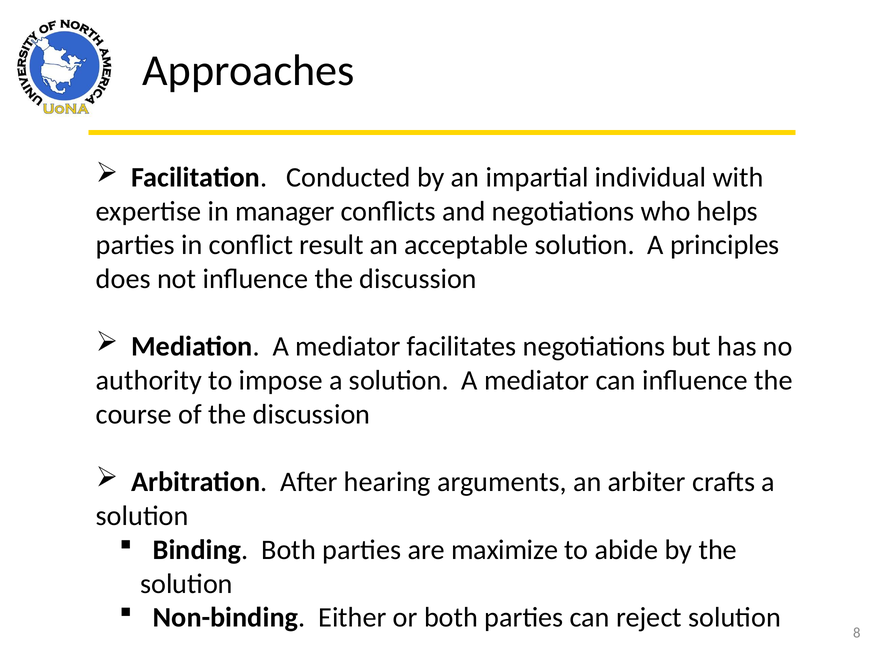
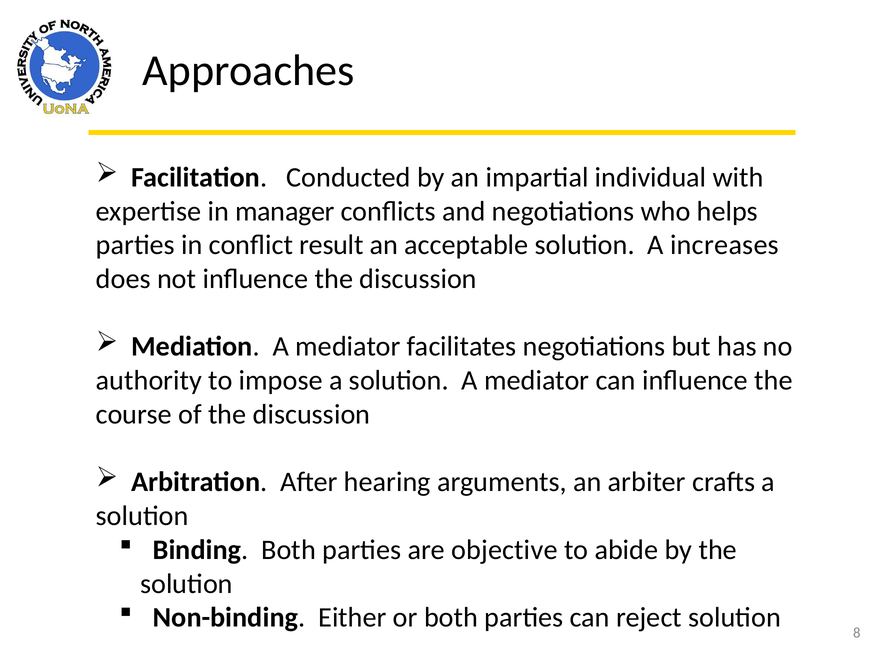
principles: principles -> increases
maximize: maximize -> objective
